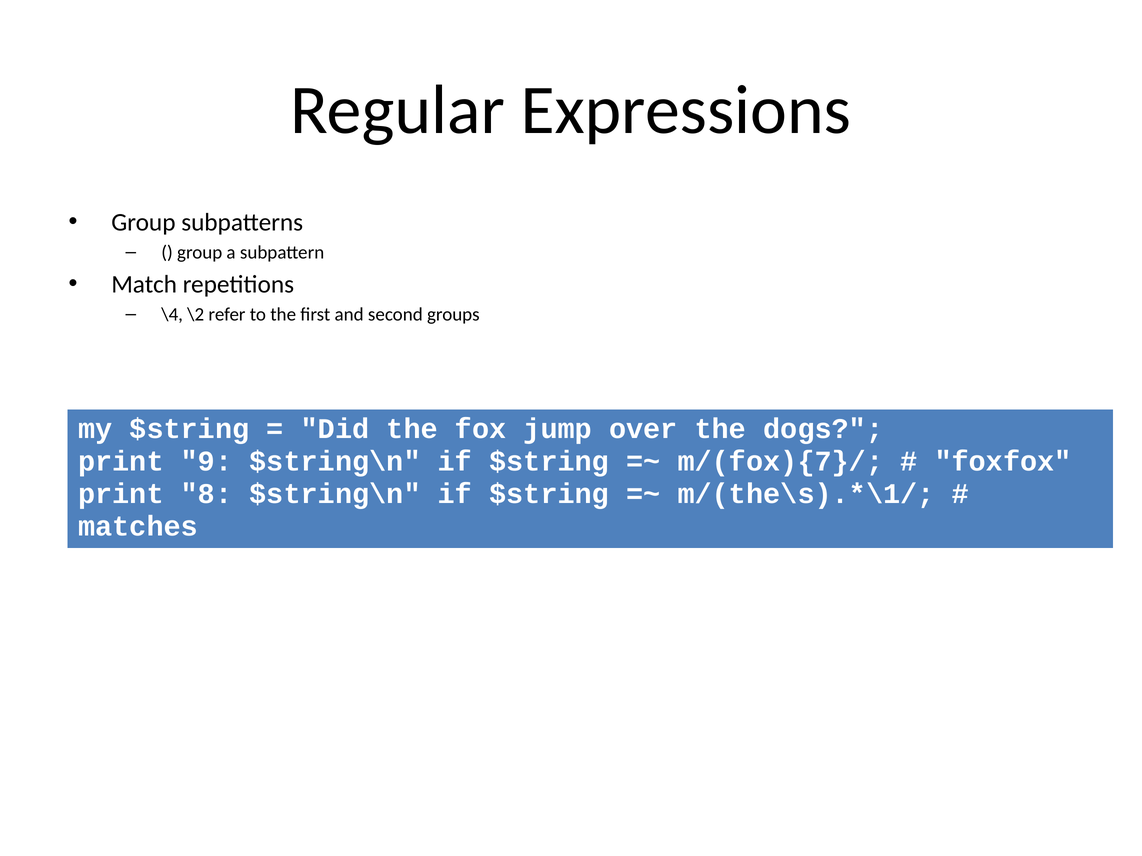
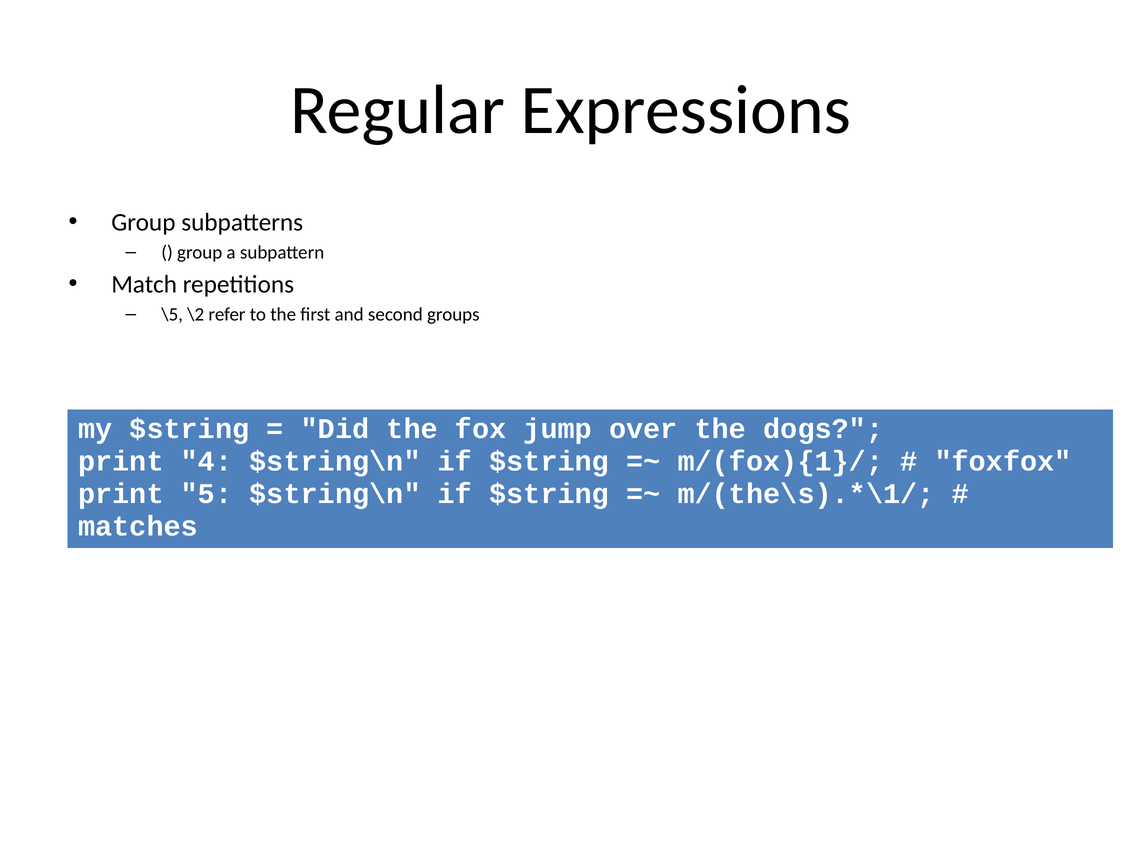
\4: \4 -> \5
9: 9 -> 4
m/(fox){7}/: m/(fox){7}/ -> m/(fox){1}/
8: 8 -> 5
